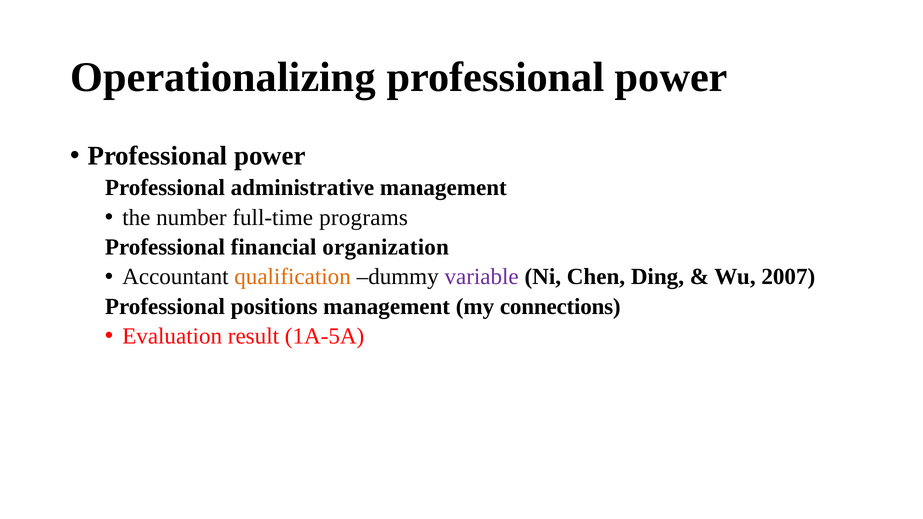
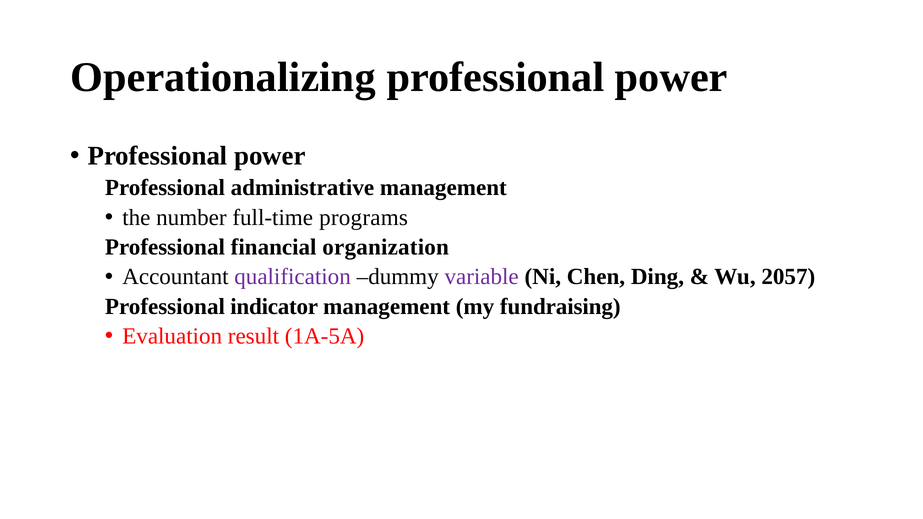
qualification colour: orange -> purple
2007: 2007 -> 2057
positions: positions -> indicator
connections: connections -> fundraising
